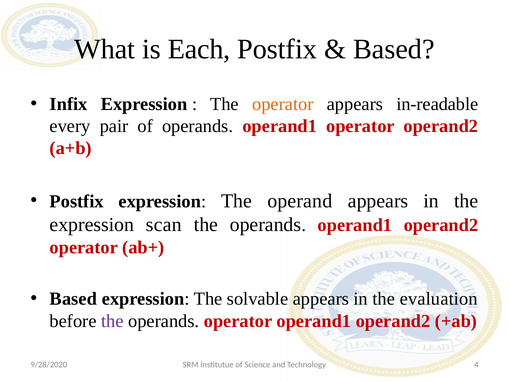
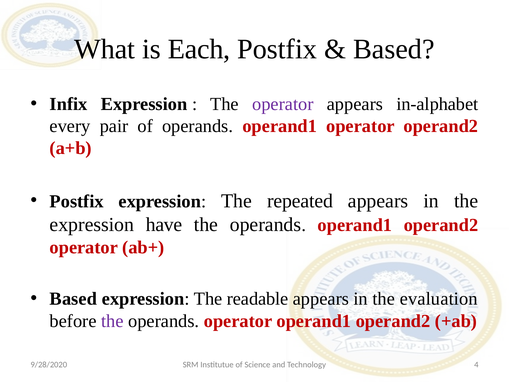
operator at (283, 104) colour: orange -> purple
in-readable: in-readable -> in-alphabet
operand: operand -> repeated
scan: scan -> have
solvable: solvable -> readable
